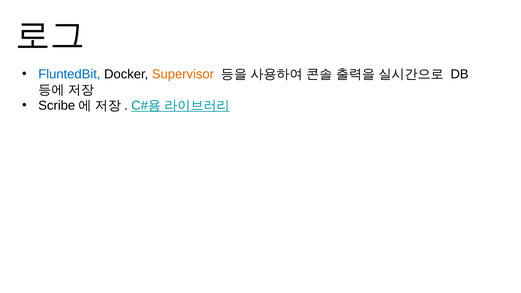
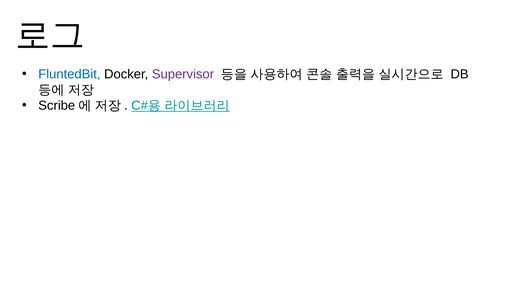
Supervisor colour: orange -> purple
